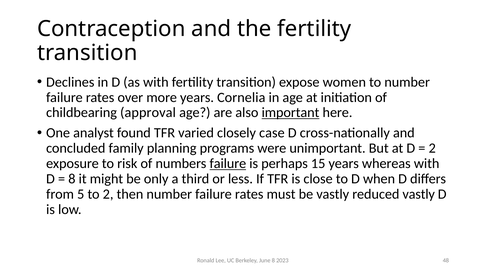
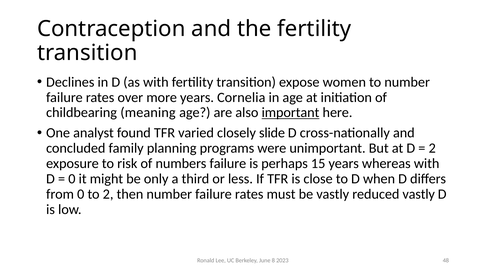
approval: approval -> meaning
case: case -> slide
failure at (228, 164) underline: present -> none
8 at (72, 179): 8 -> 0
from 5: 5 -> 0
